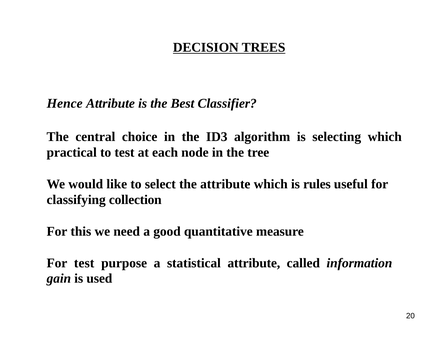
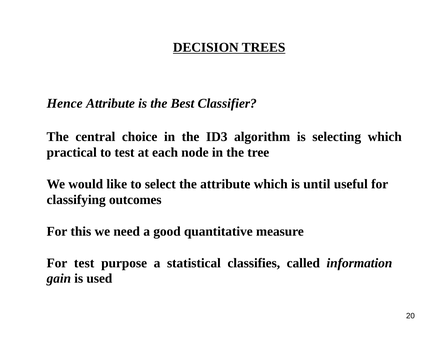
rules: rules -> until
collection: collection -> outcomes
statistical attribute: attribute -> classifies
